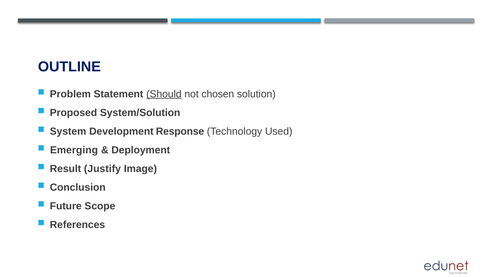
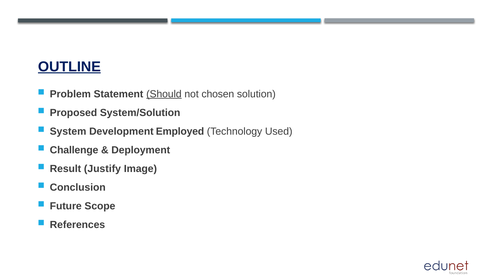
OUTLINE underline: none -> present
Response: Response -> Employed
Emerging: Emerging -> Challenge
